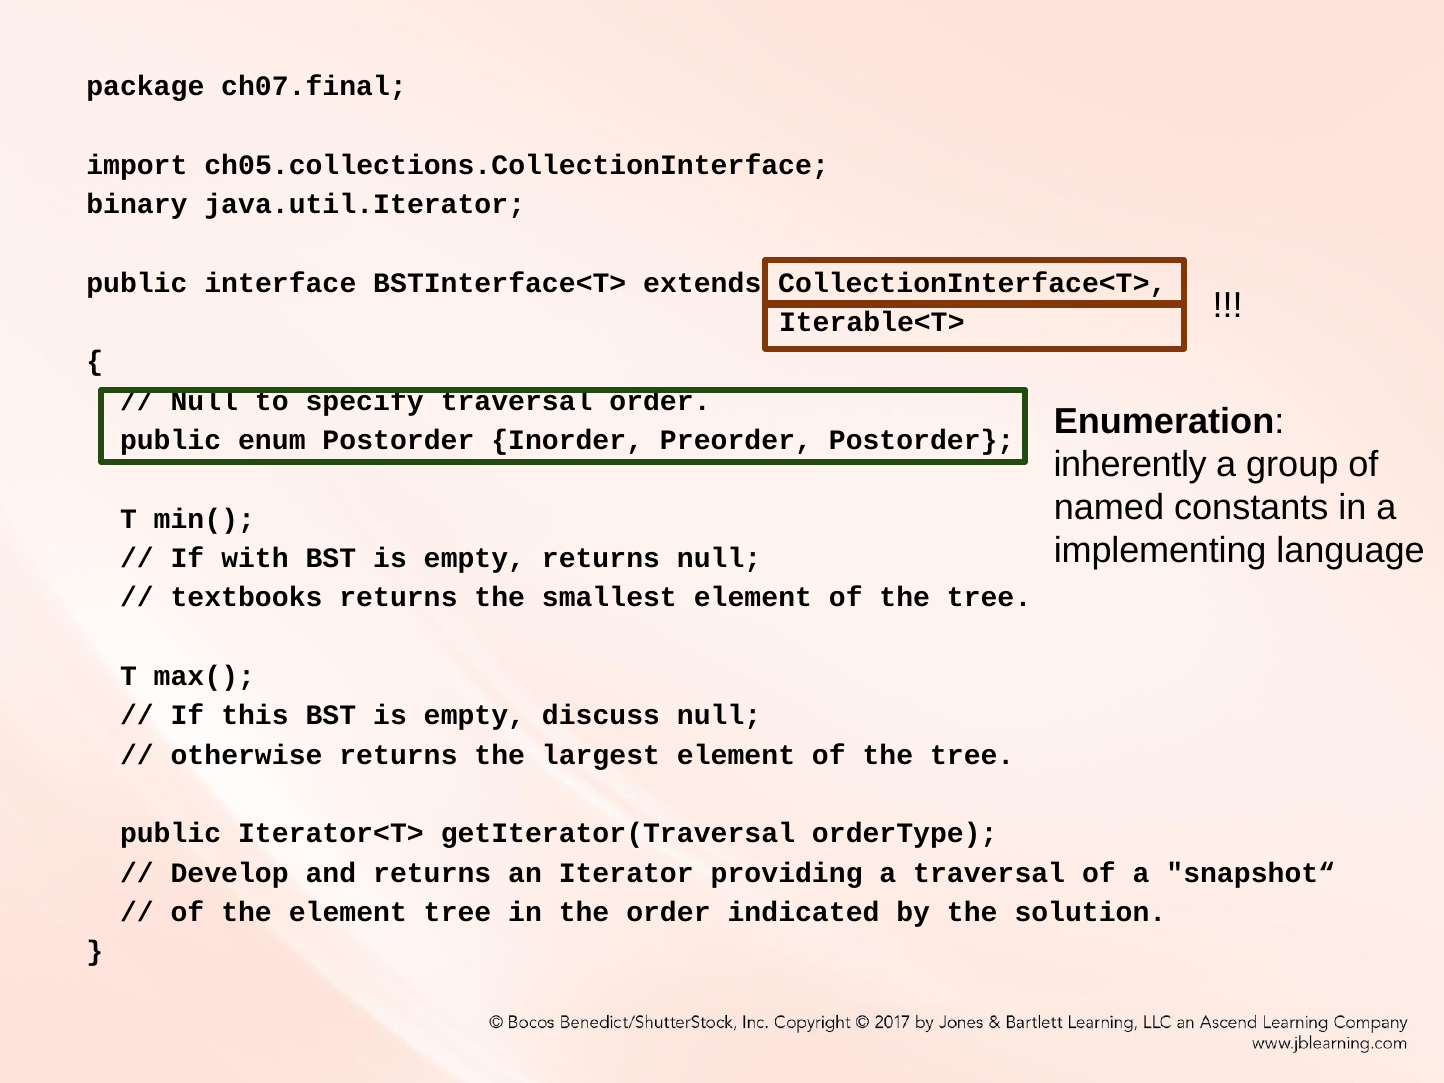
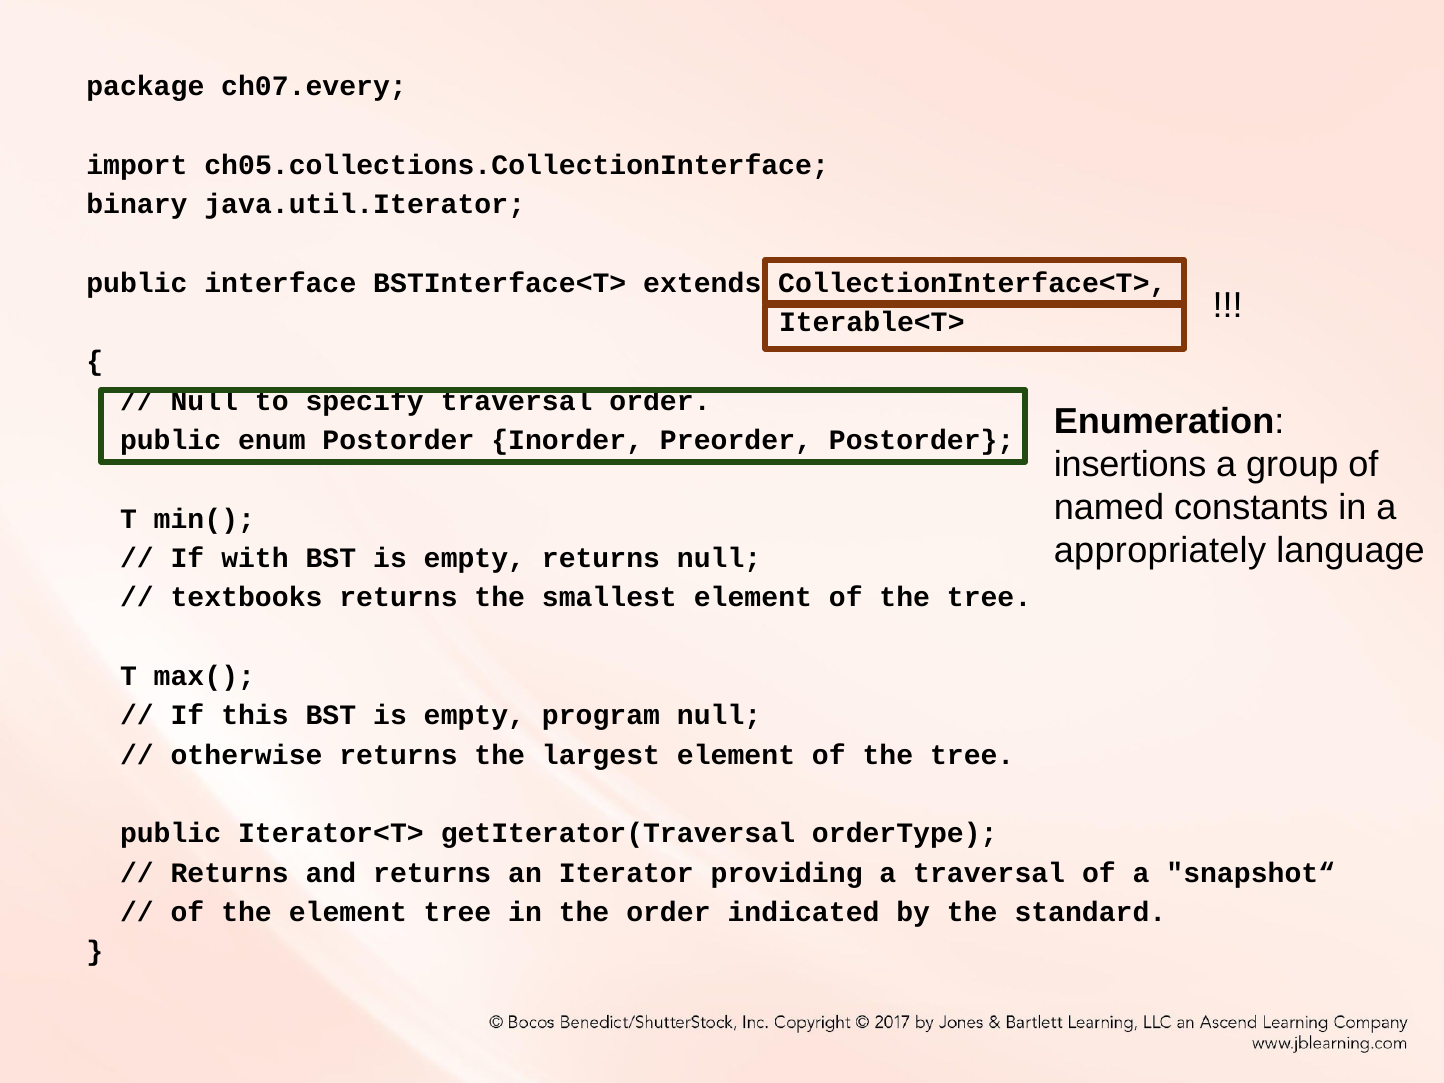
ch07.final: ch07.final -> ch07.every
inherently: inherently -> insertions
implementing: implementing -> appropriately
discuss: discuss -> program
Develop at (230, 873): Develop -> Returns
solution: solution -> standard
